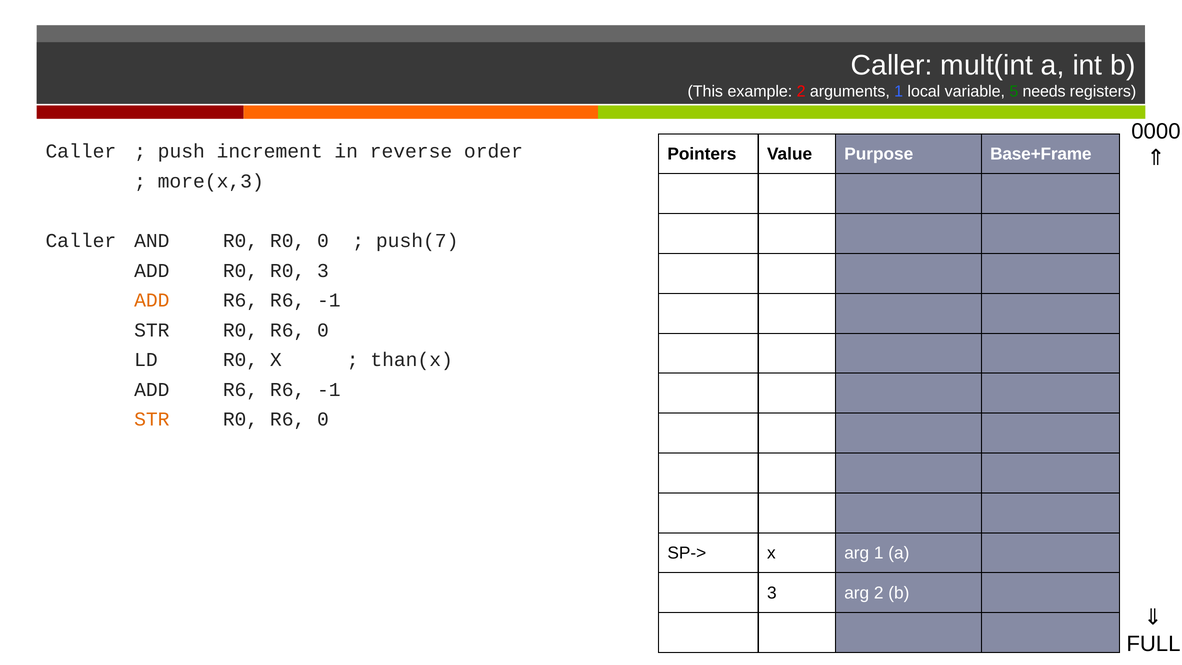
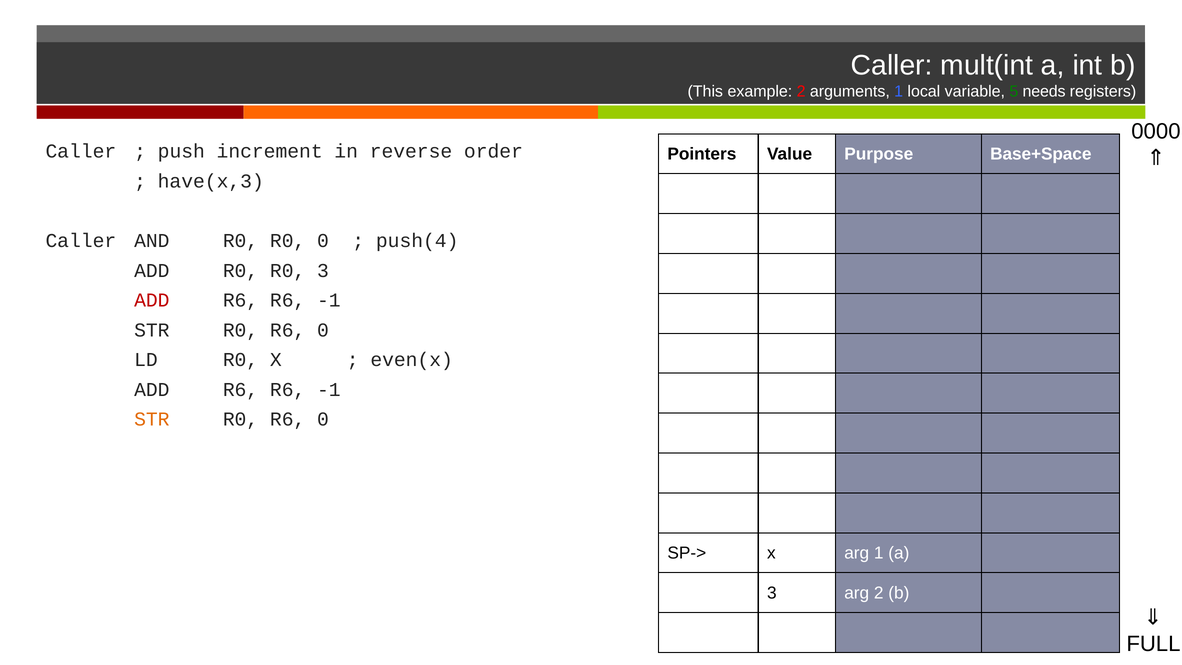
Base+Frame: Base+Frame -> Base+Space
more(x,3: more(x,3 -> have(x,3
push(7: push(7 -> push(4
ADD at (152, 300) colour: orange -> red
than(x: than(x -> even(x
